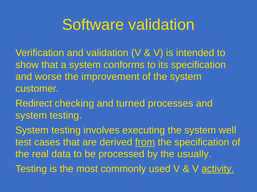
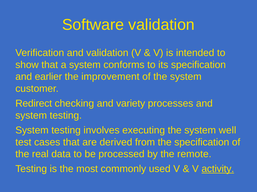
worse: worse -> earlier
turned: turned -> variety
from underline: present -> none
usually: usually -> remote
